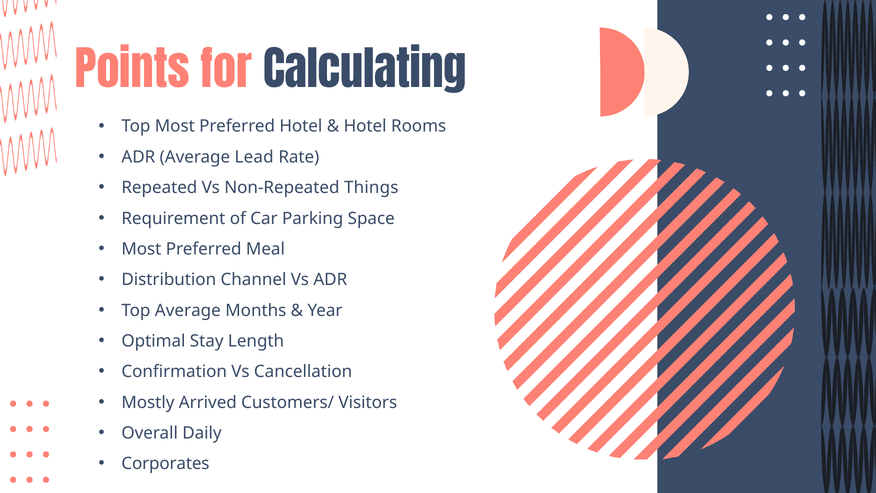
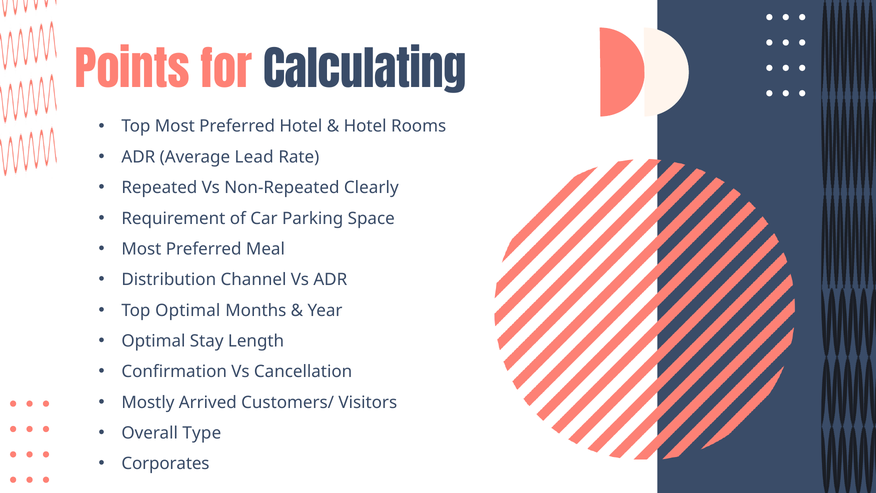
Things: Things -> Clearly
Top Average: Average -> Optimal
Daily: Daily -> Type
